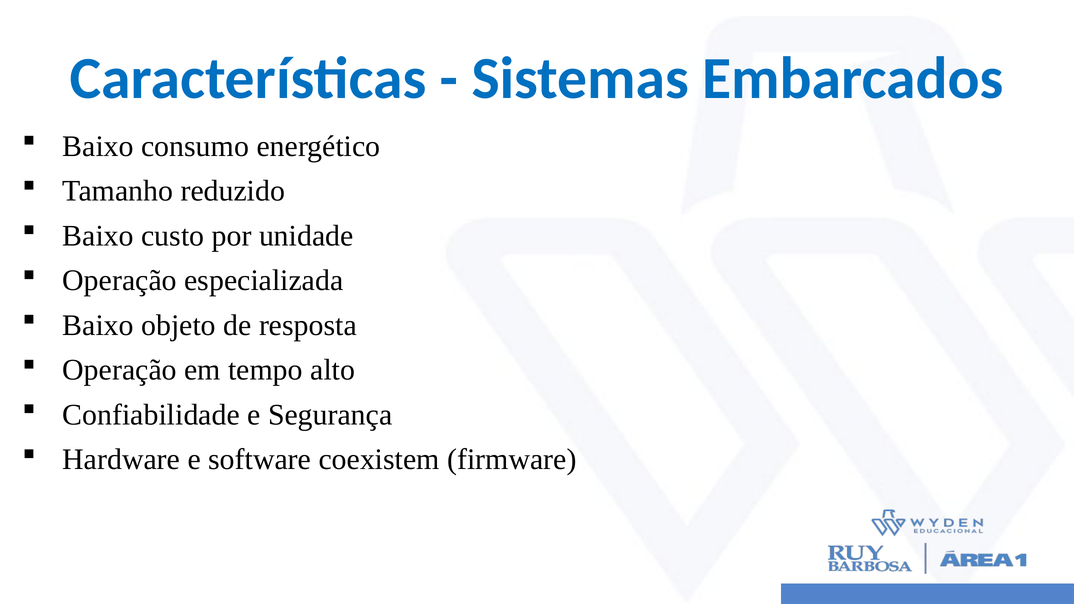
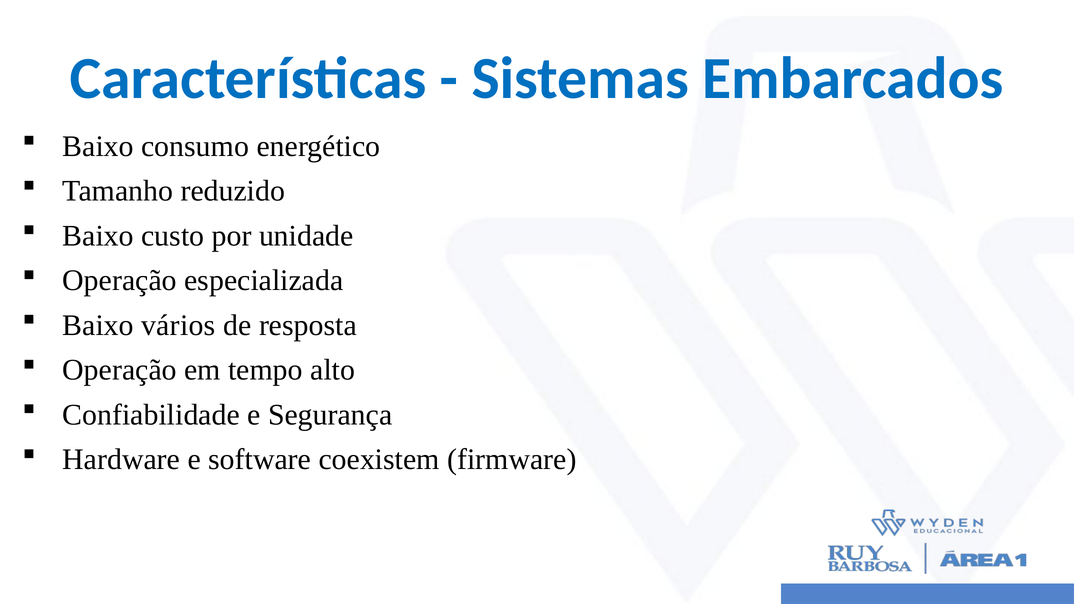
objeto: objeto -> vários
